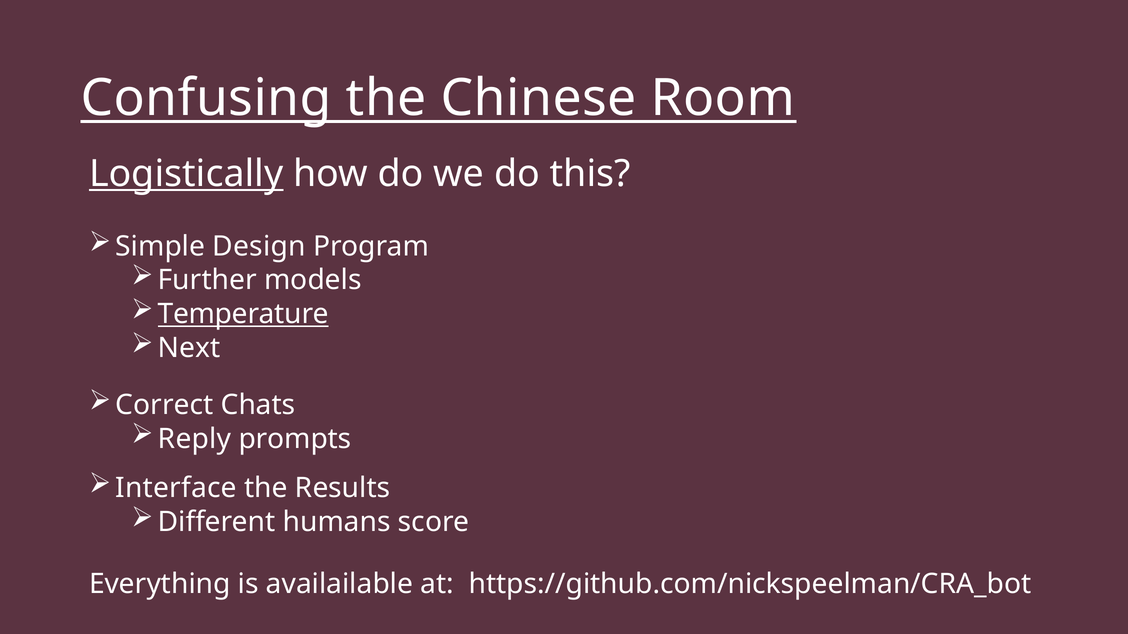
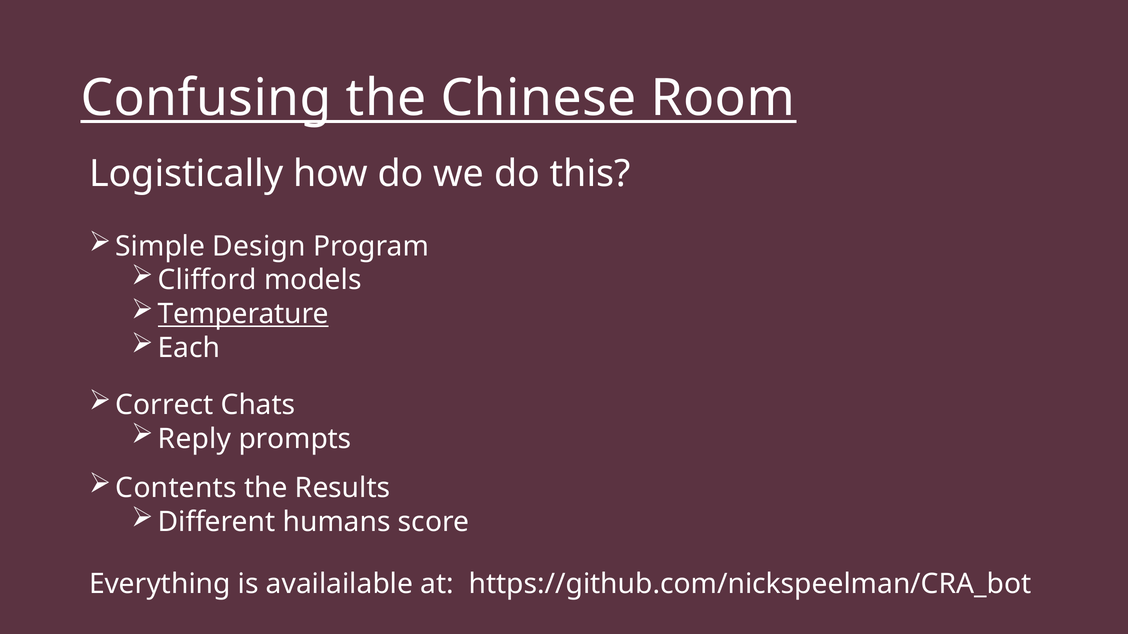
Logistically underline: present -> none
Further: Further -> Clifford
Next: Next -> Each
Interface: Interface -> Contents
